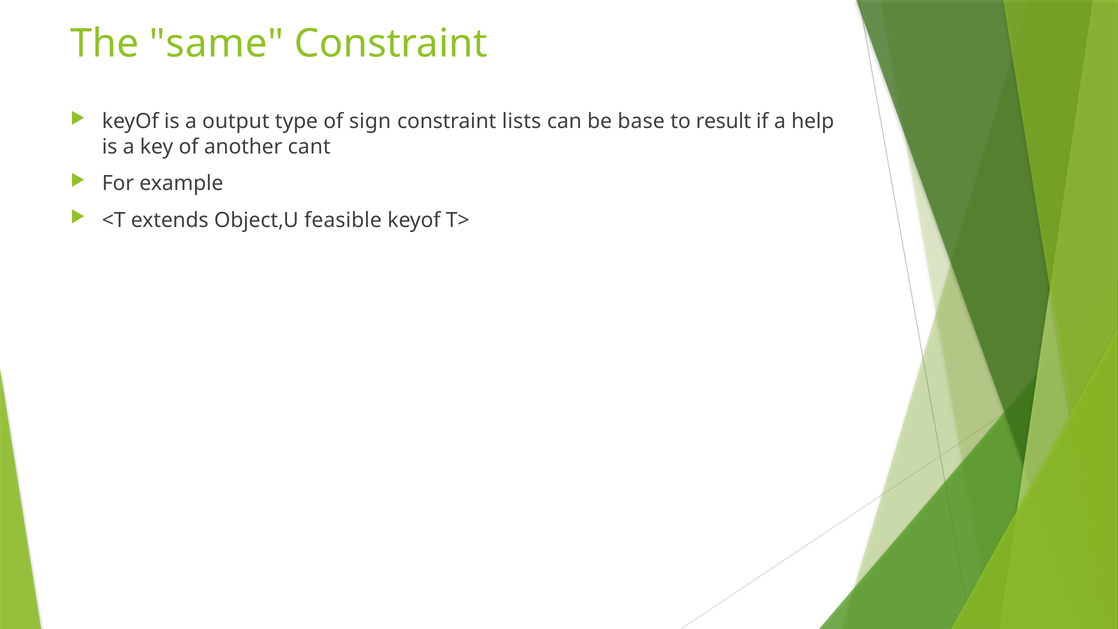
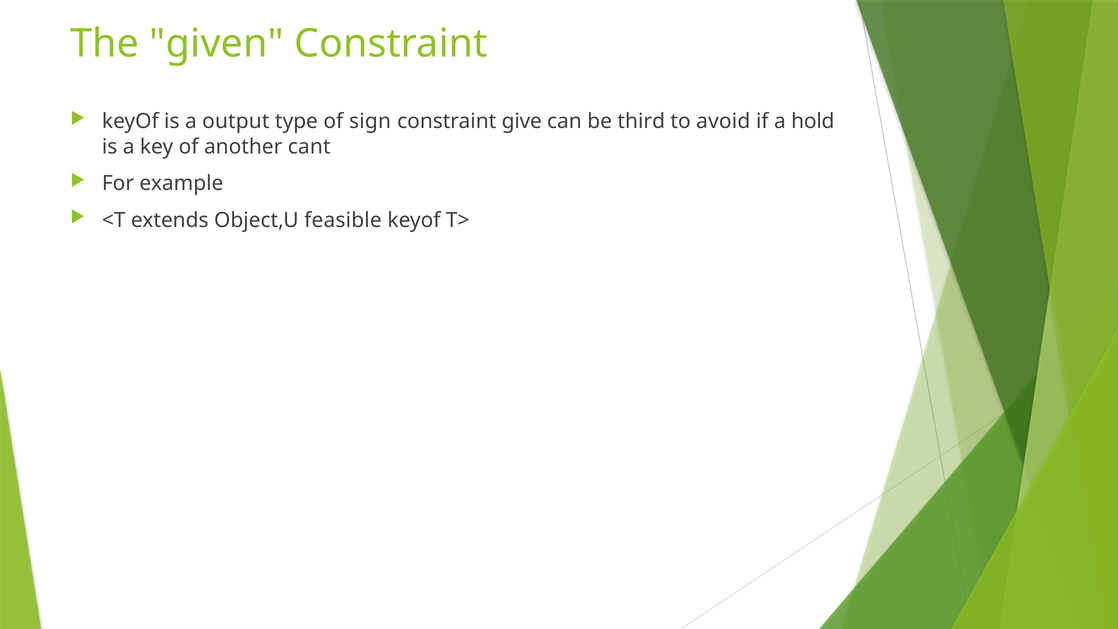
same: same -> given
lists: lists -> give
base: base -> third
result: result -> avoid
help: help -> hold
